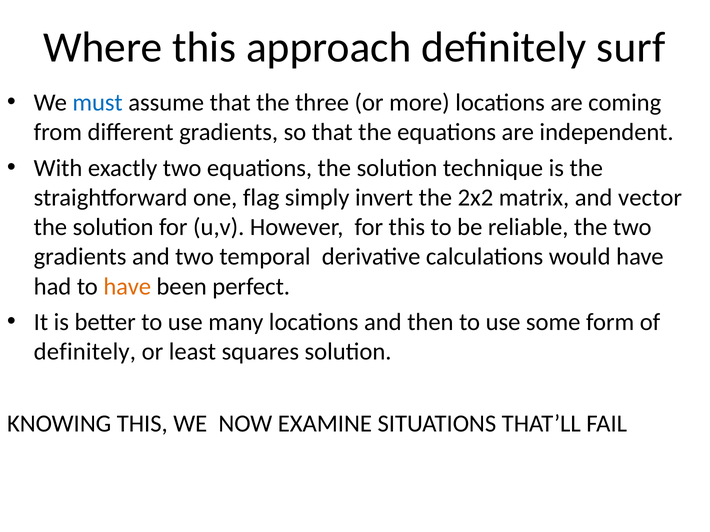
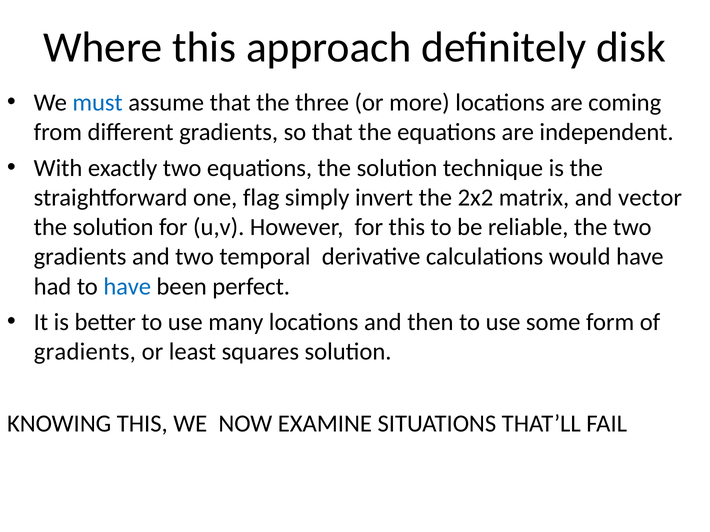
surf: surf -> disk
have at (127, 287) colour: orange -> blue
definitely at (85, 352): definitely -> gradients
